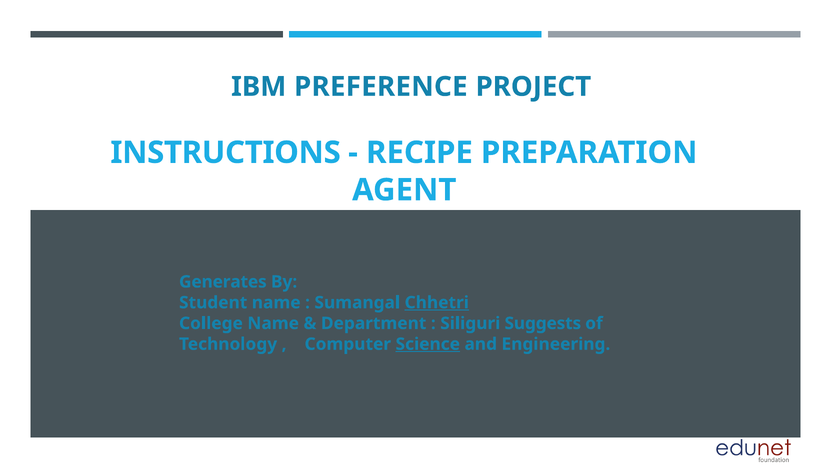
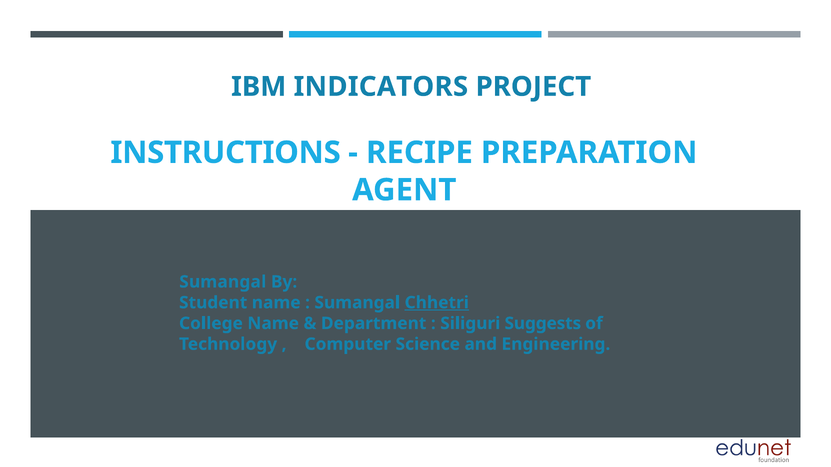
PREFERENCE: PREFERENCE -> INDICATORS
Generates at (223, 282): Generates -> Sumangal
Science underline: present -> none
